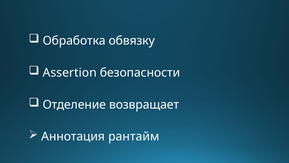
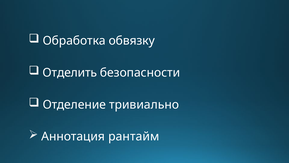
Assertion: Assertion -> Отделить
возвращает: возвращает -> тривиально
